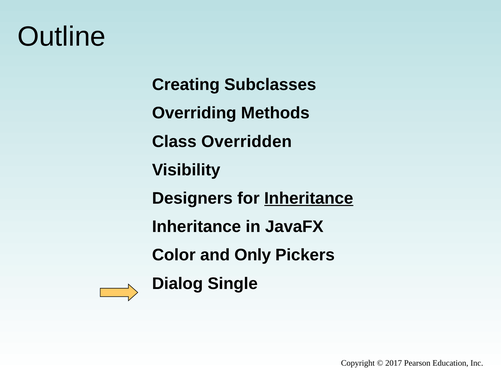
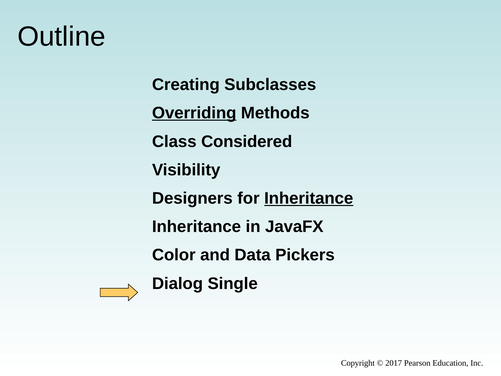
Overriding underline: none -> present
Overridden: Overridden -> Considered
Only: Only -> Data
